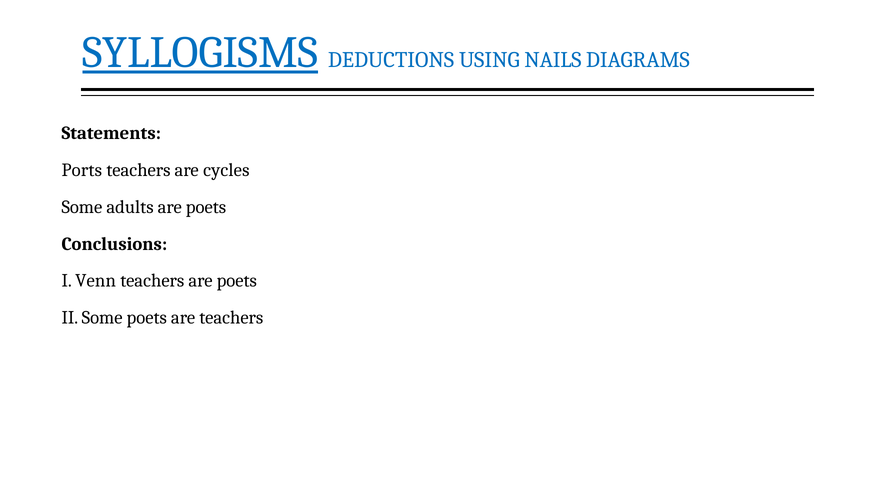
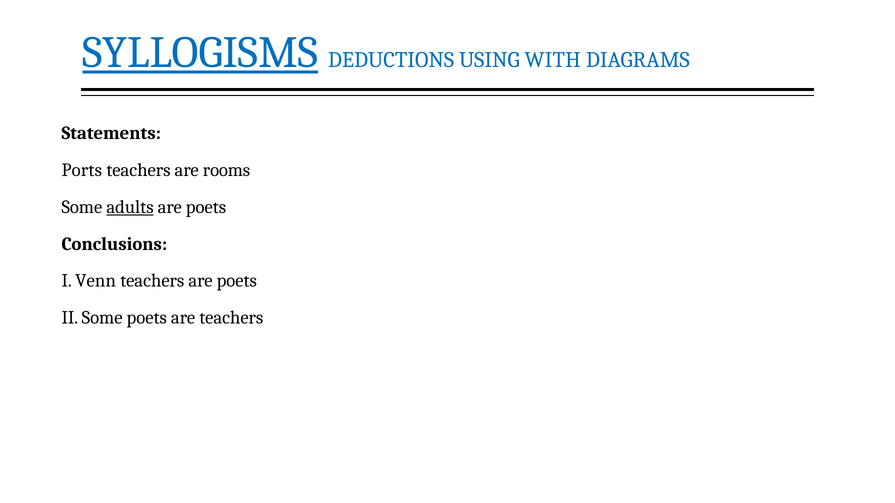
NAILS: NAILS -> WITH
cycles: cycles -> rooms
adults underline: none -> present
